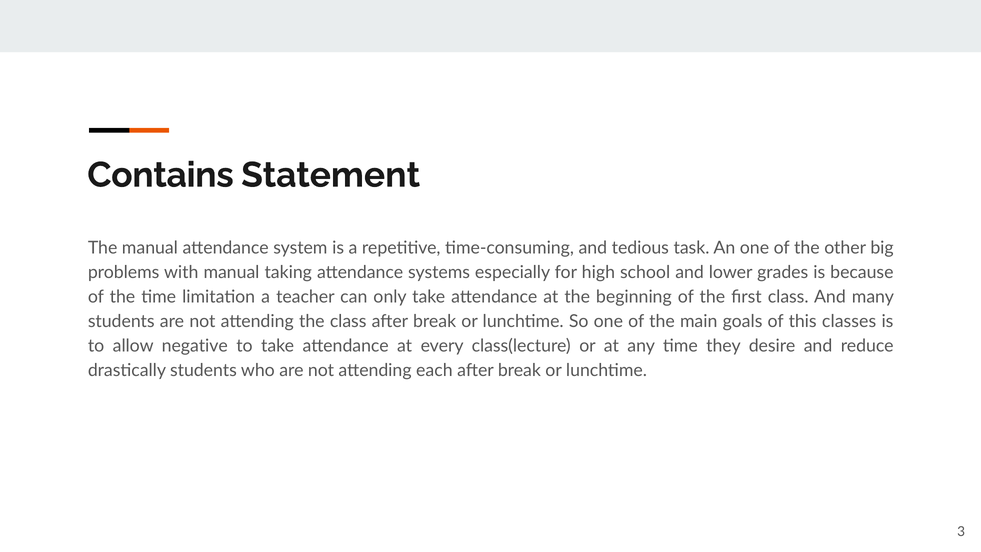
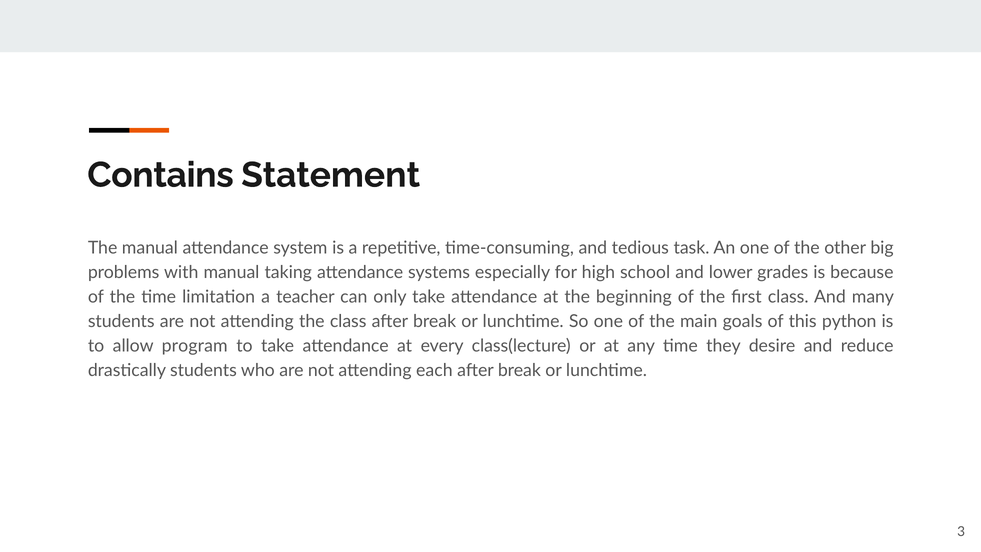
classes: classes -> python
negative: negative -> program
